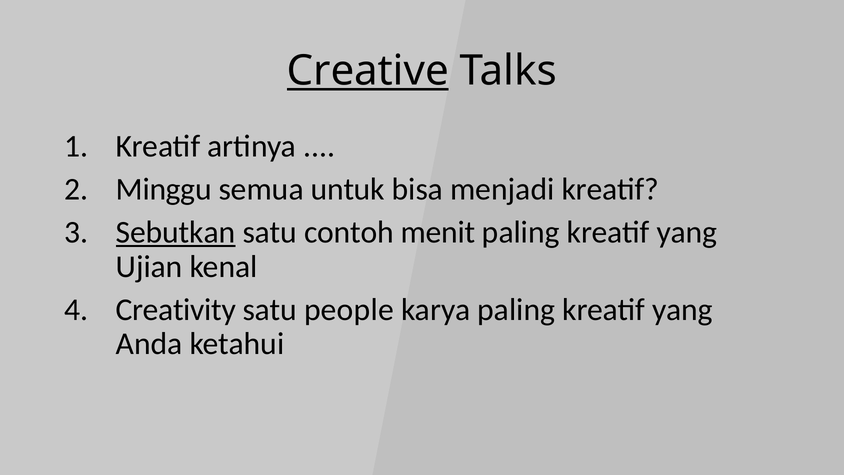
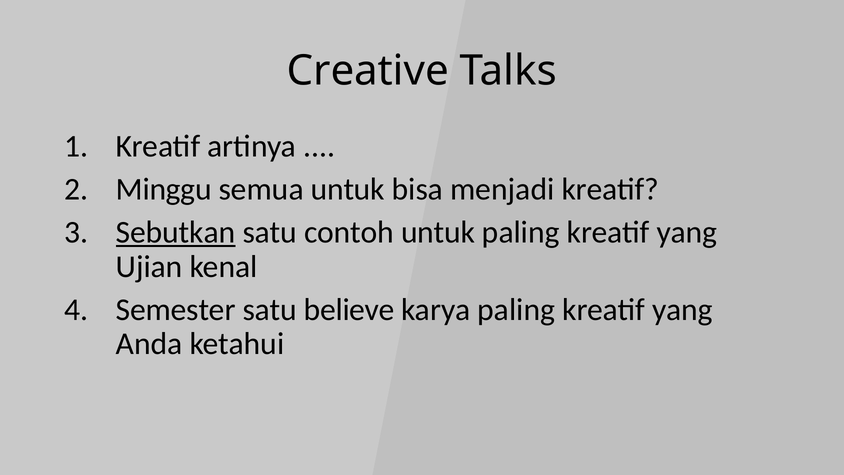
Creative underline: present -> none
contoh menit: menit -> untuk
Creativity: Creativity -> Semester
people: people -> believe
